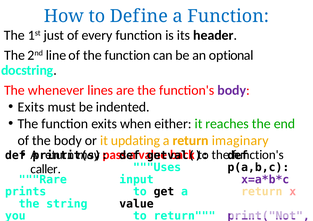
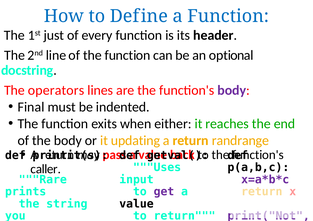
whenever: whenever -> operators
Exits at (31, 107): Exits -> Final
imaginary: imaginary -> randrange
get colour: black -> purple
